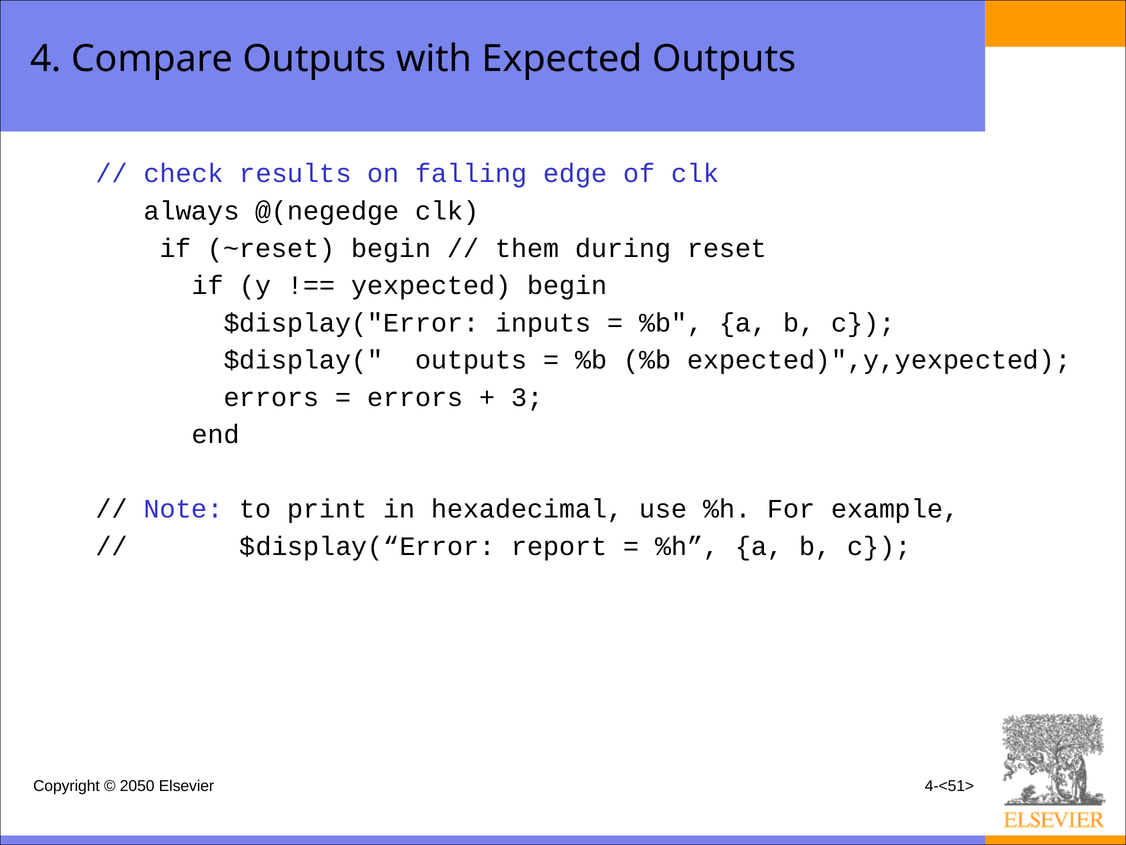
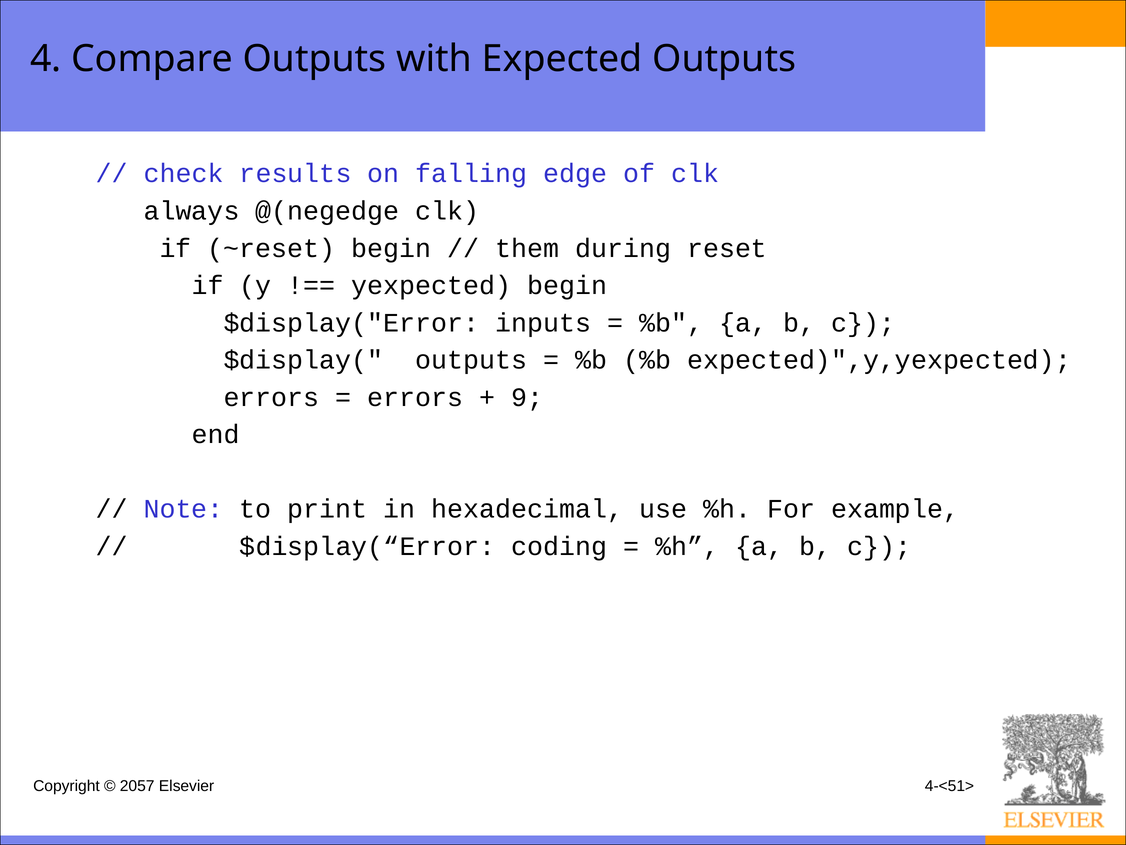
3: 3 -> 9
report: report -> coding
2050: 2050 -> 2057
